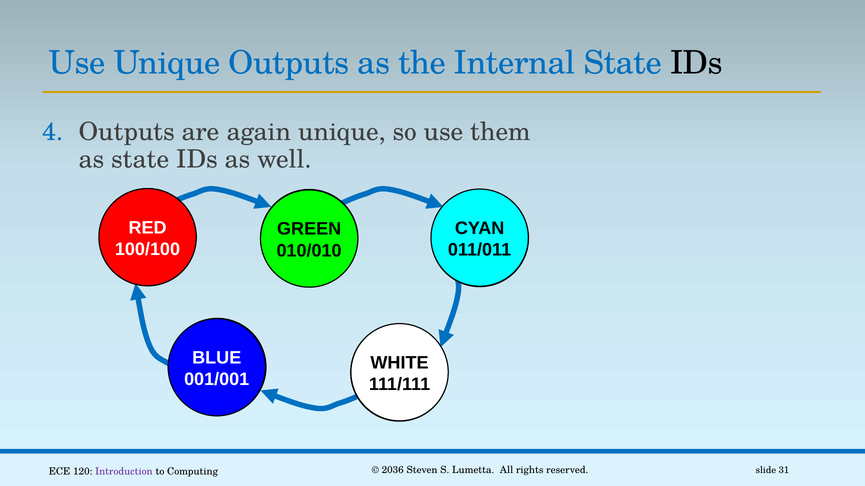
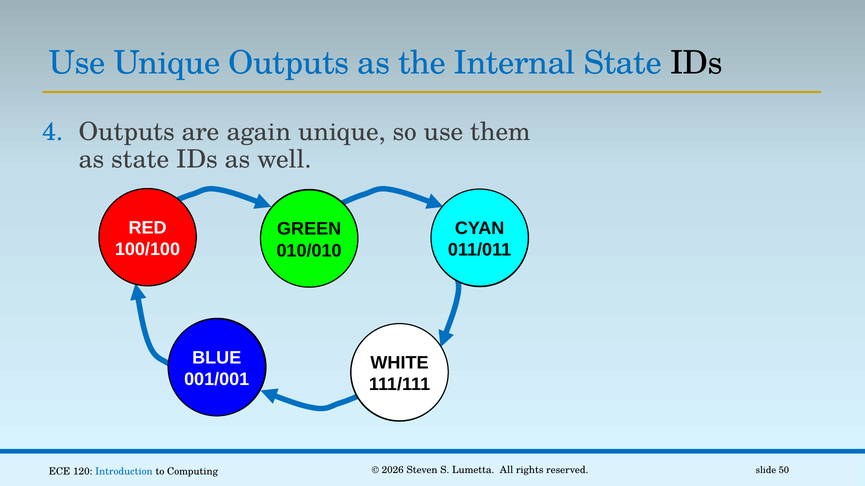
2036: 2036 -> 2026
Introduction colour: purple -> blue
31: 31 -> 50
